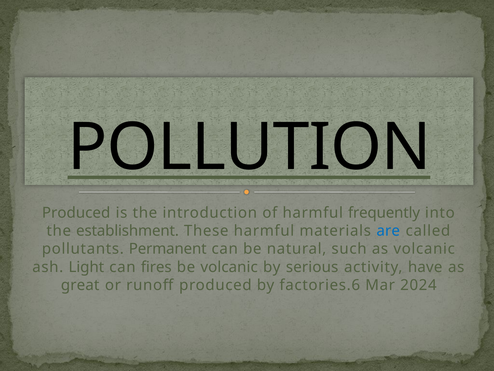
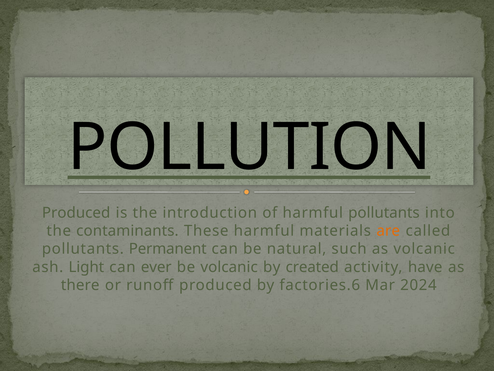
harmful frequently: frequently -> pollutants
establishment: establishment -> contaminants
are colour: blue -> orange
fires: fires -> ever
serious: serious -> created
great: great -> there
